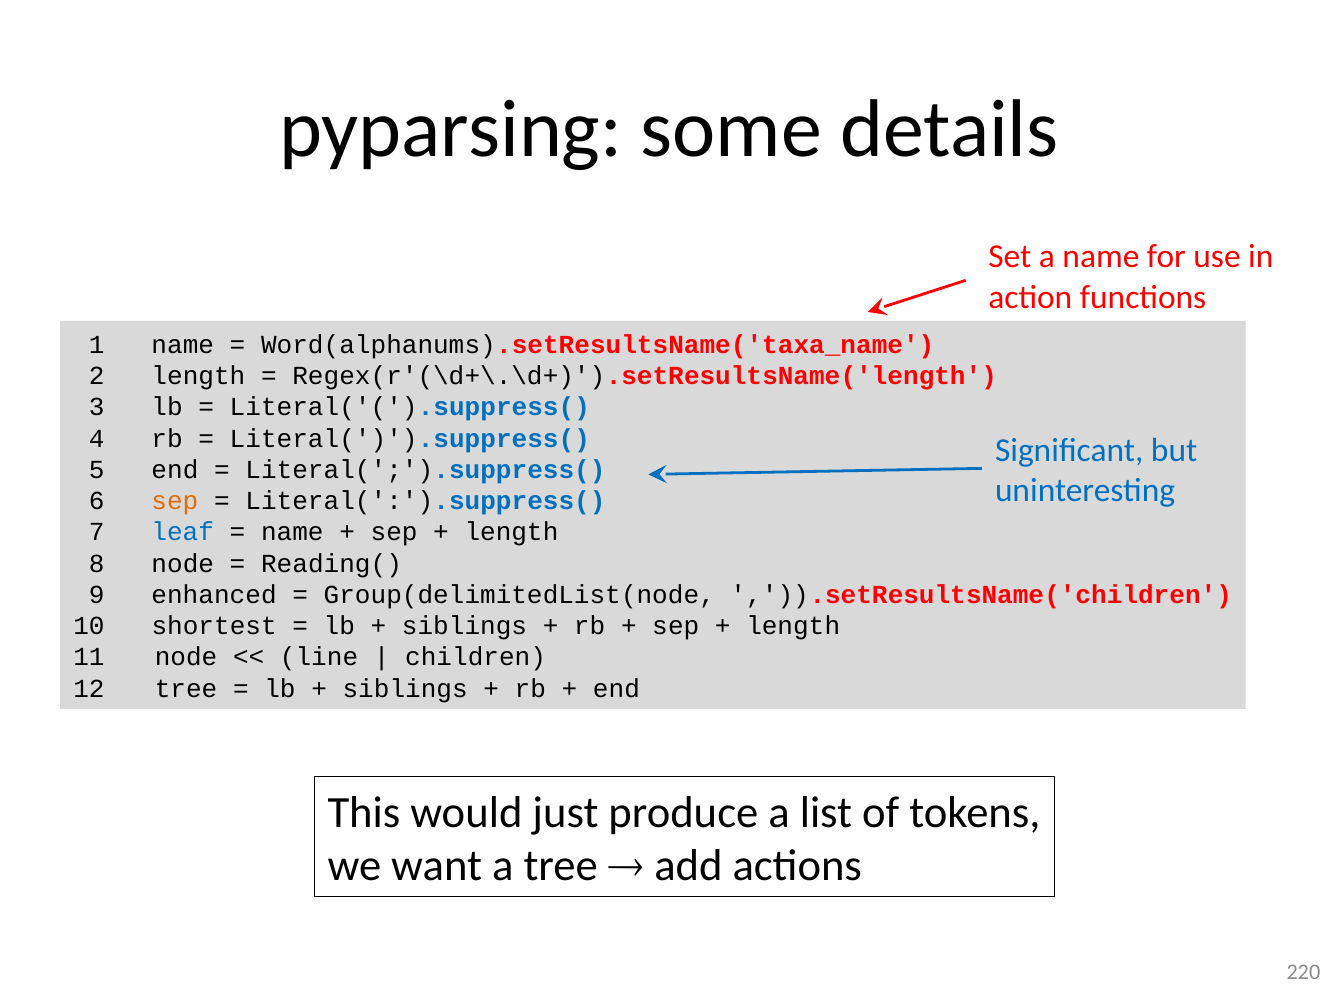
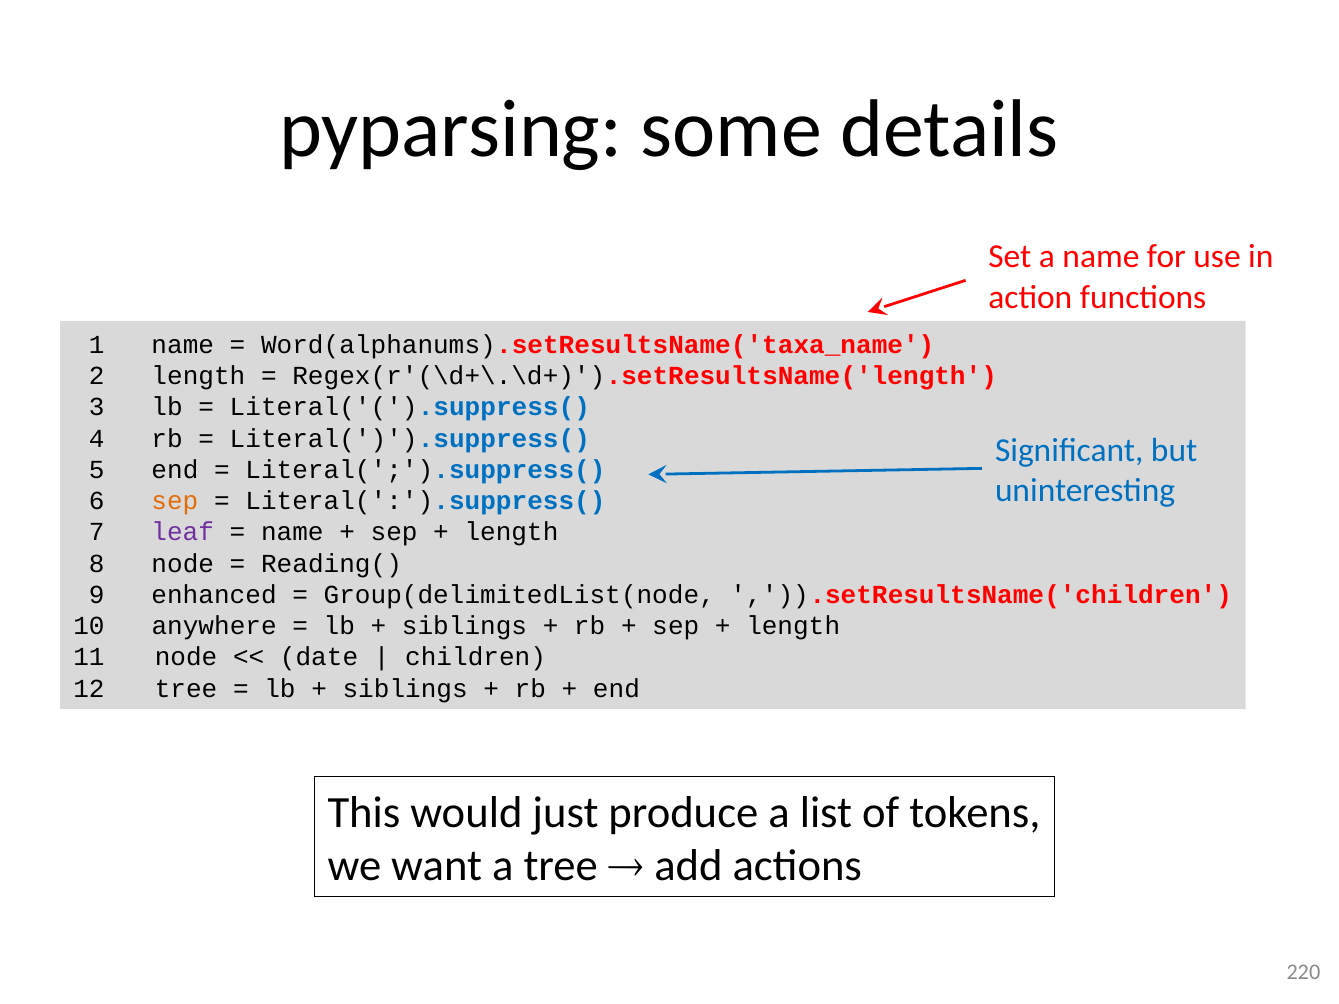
leaf colour: blue -> purple
shortest: shortest -> anywhere
line: line -> date
